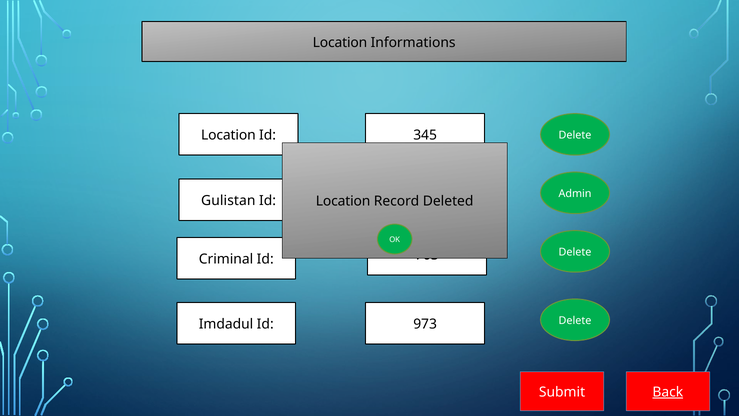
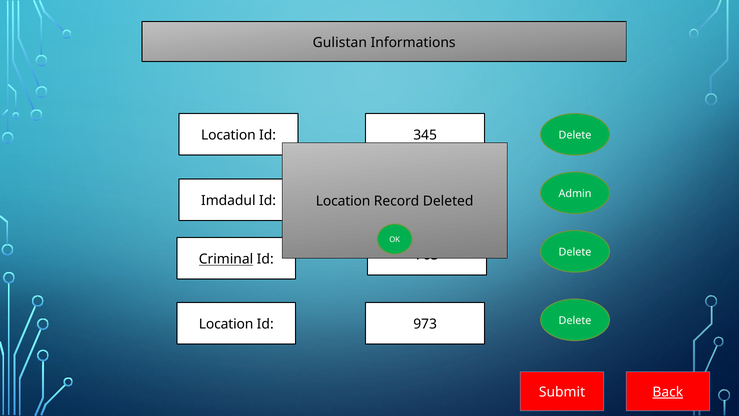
Location at (340, 42): Location -> Gulistan
Gulistan: Gulistan -> Imdadul
Criminal underline: none -> present
Imdadul at (226, 324): Imdadul -> Location
